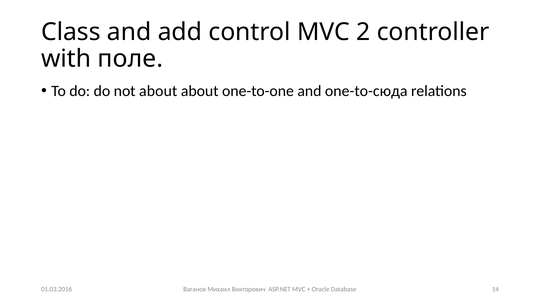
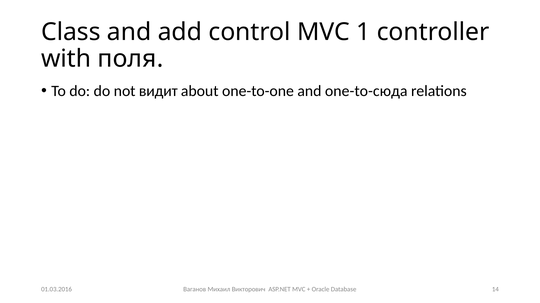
2: 2 -> 1
поле: поле -> поля
not about: about -> видит
